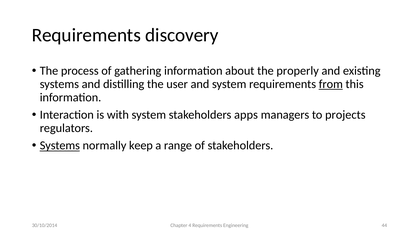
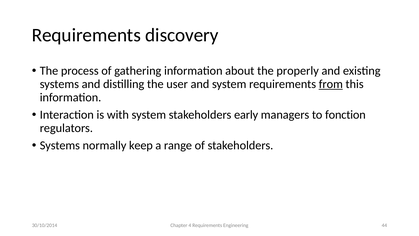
apps: apps -> early
projects: projects -> fonction
Systems at (60, 145) underline: present -> none
